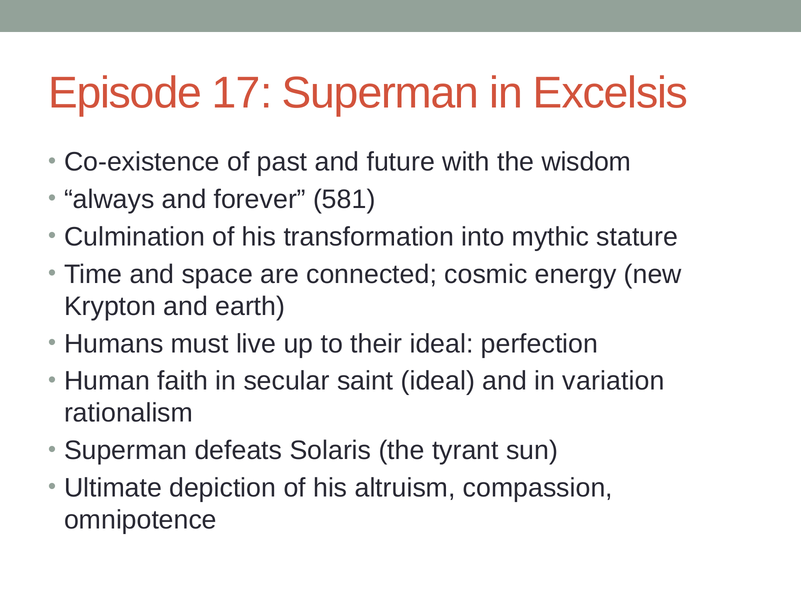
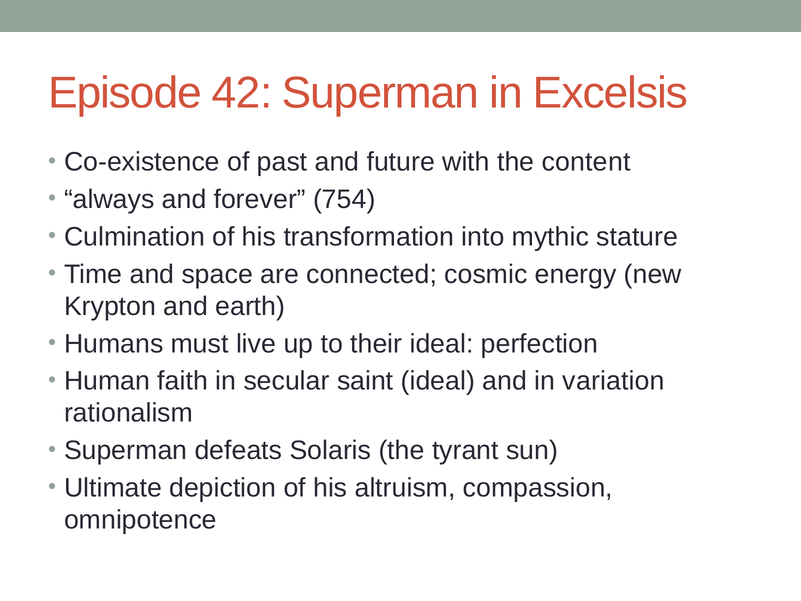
17: 17 -> 42
wisdom: wisdom -> content
581: 581 -> 754
